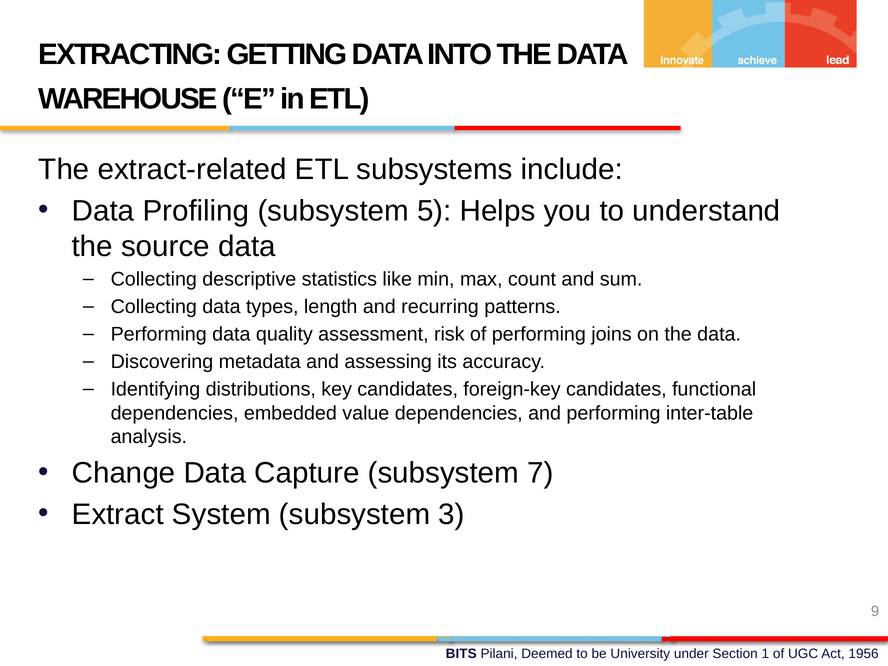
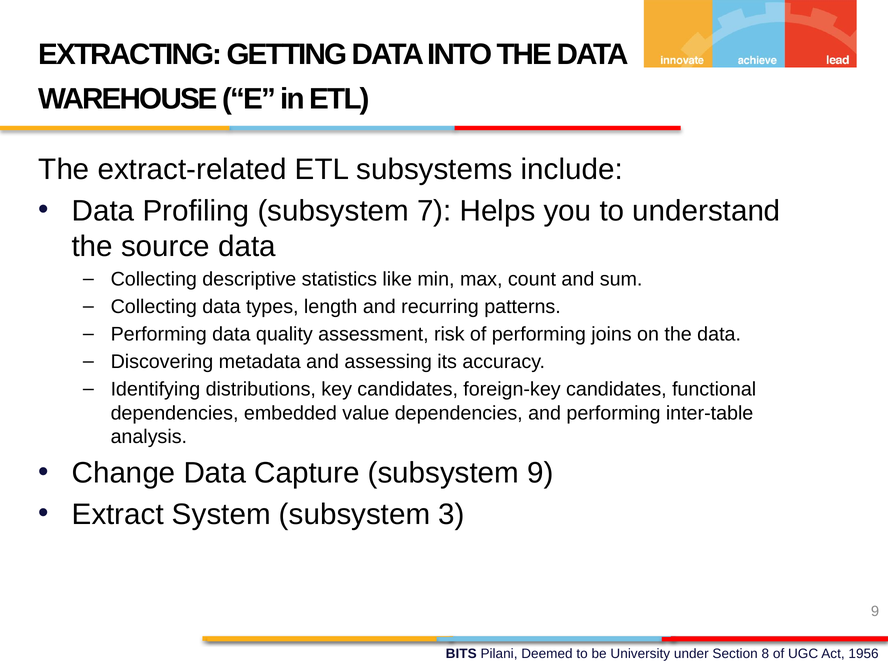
5: 5 -> 7
subsystem 7: 7 -> 9
1: 1 -> 8
